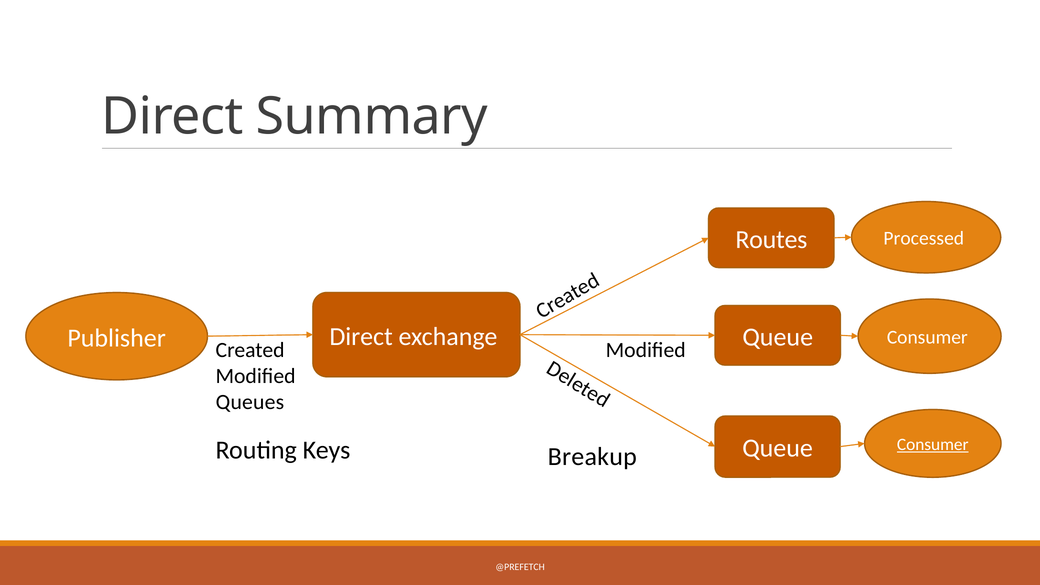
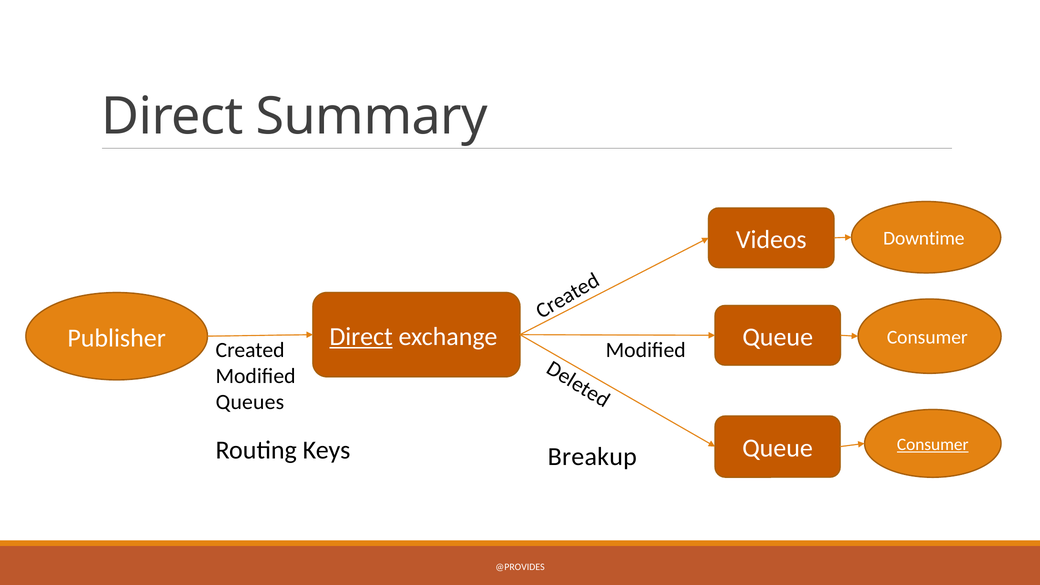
Routes: Routes -> Videos
Processed: Processed -> Downtime
Direct at (361, 337) underline: none -> present
@PREFETCH: @PREFETCH -> @PROVIDES
